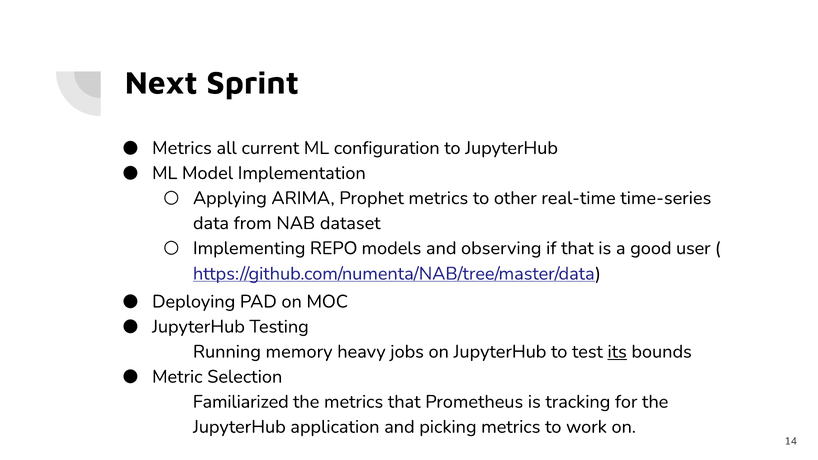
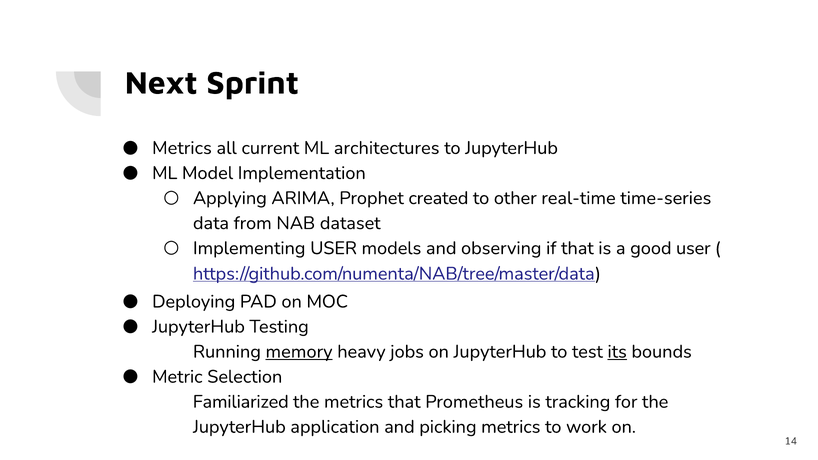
configuration: configuration -> architectures
Prophet metrics: metrics -> created
Implementing REPO: REPO -> USER
memory underline: none -> present
